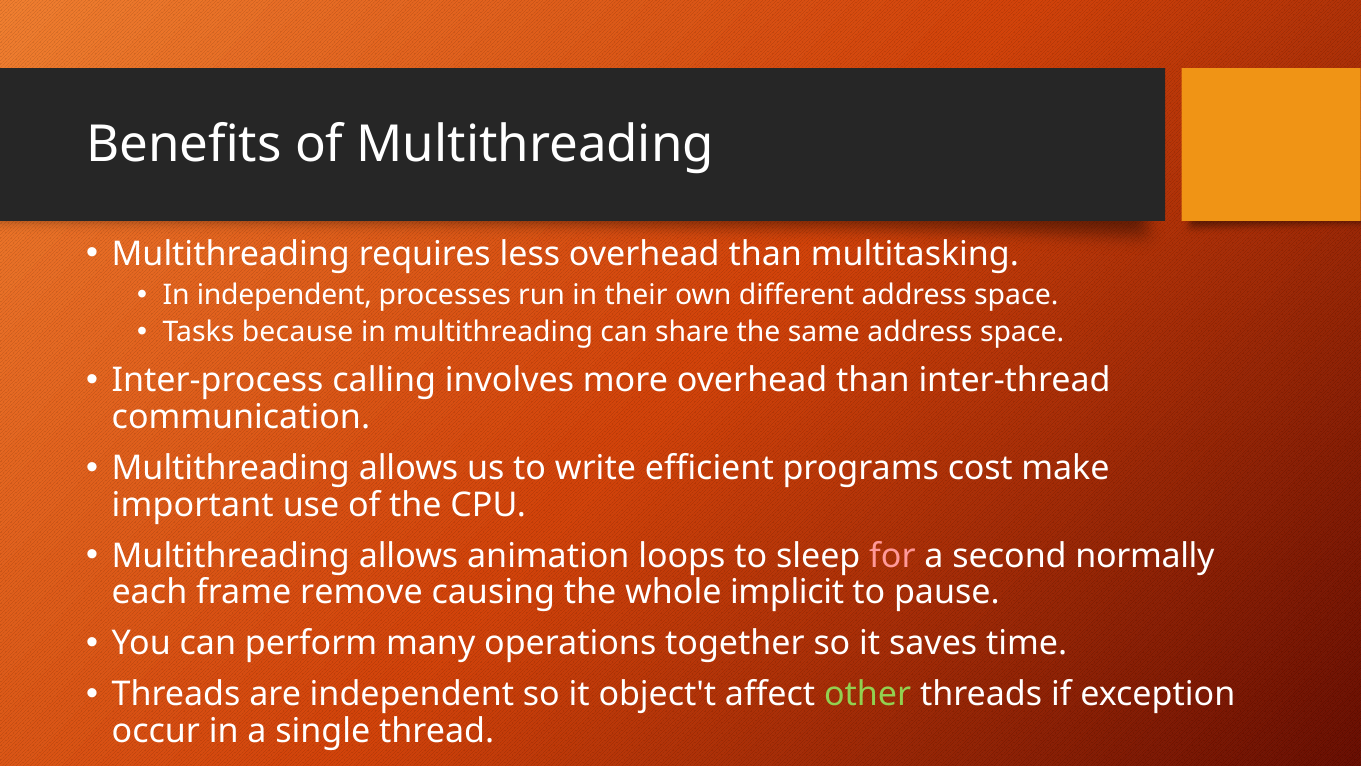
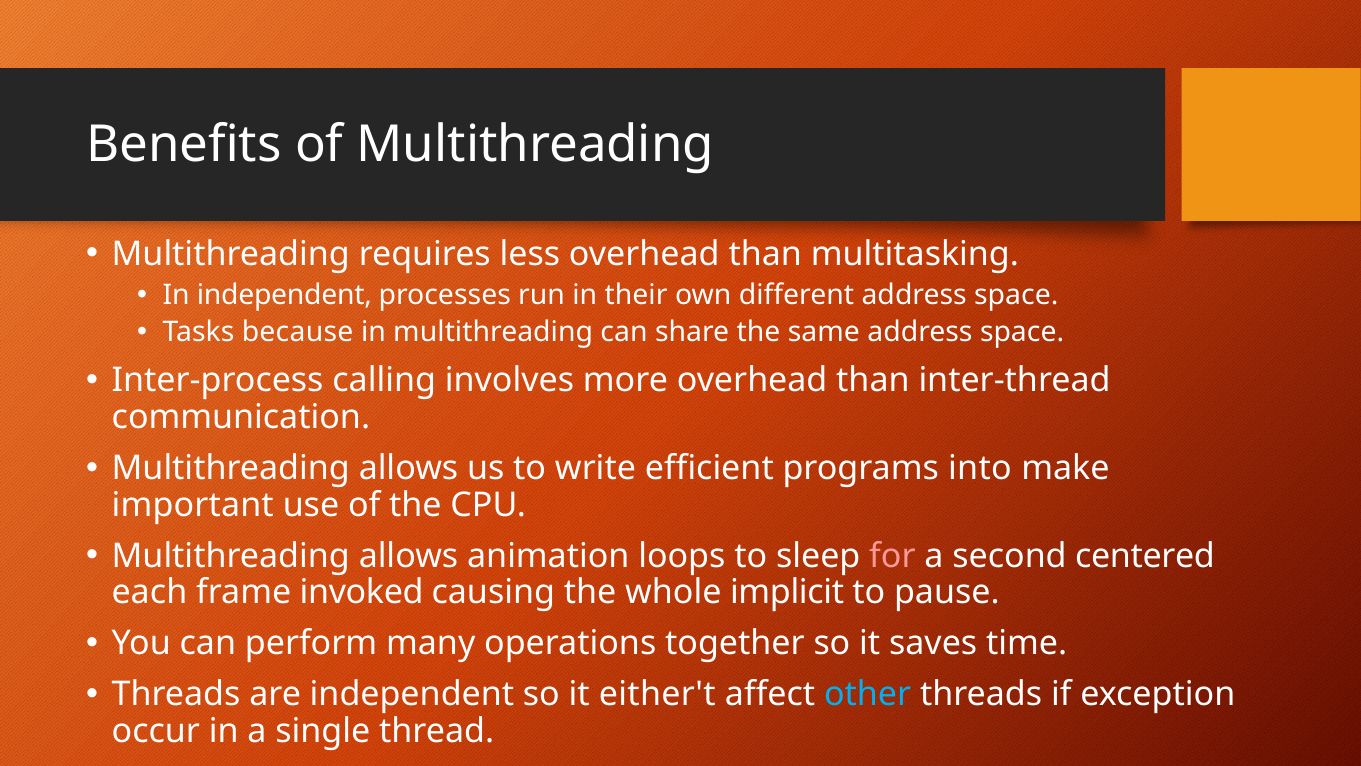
cost: cost -> into
normally: normally -> centered
remove: remove -> invoked
object't: object't -> either't
other colour: light green -> light blue
